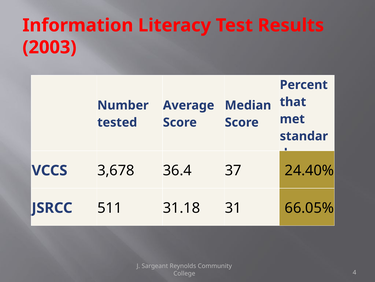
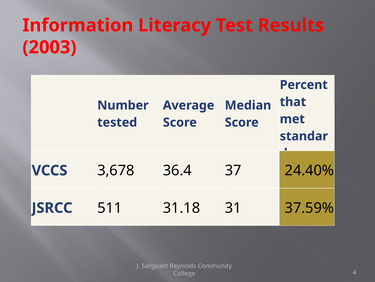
66.05%: 66.05% -> 37.59%
